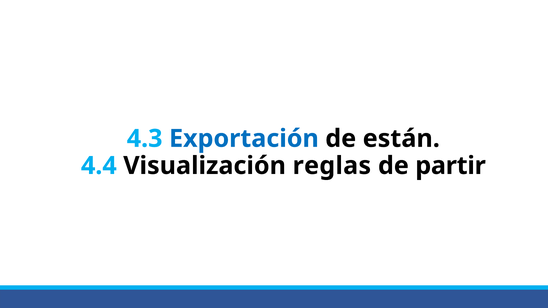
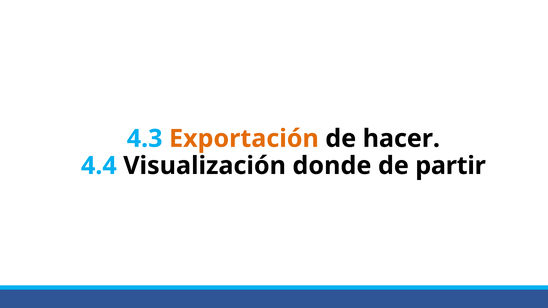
Exportación colour: blue -> orange
están: están -> hacer
reglas: reglas -> donde
